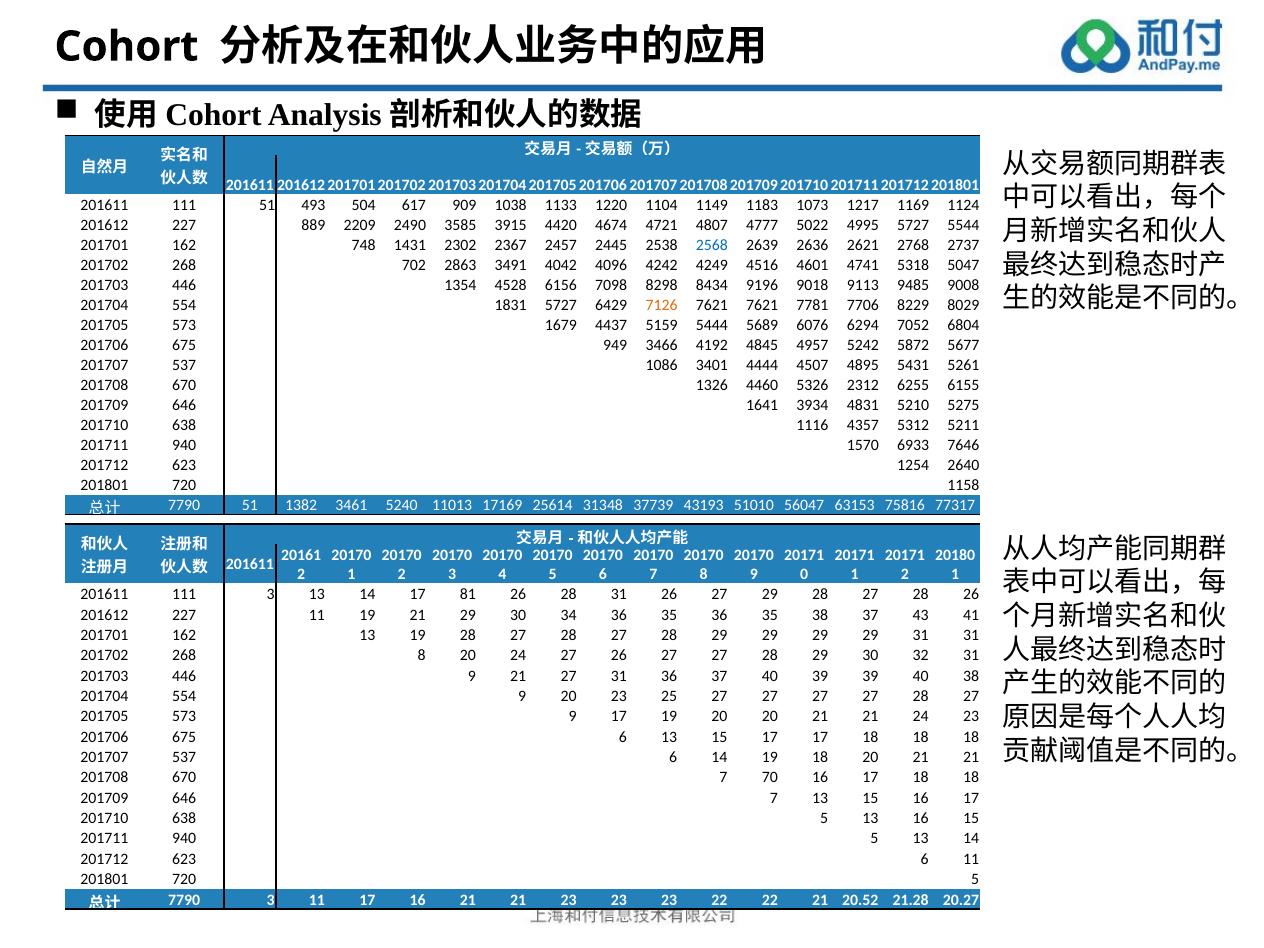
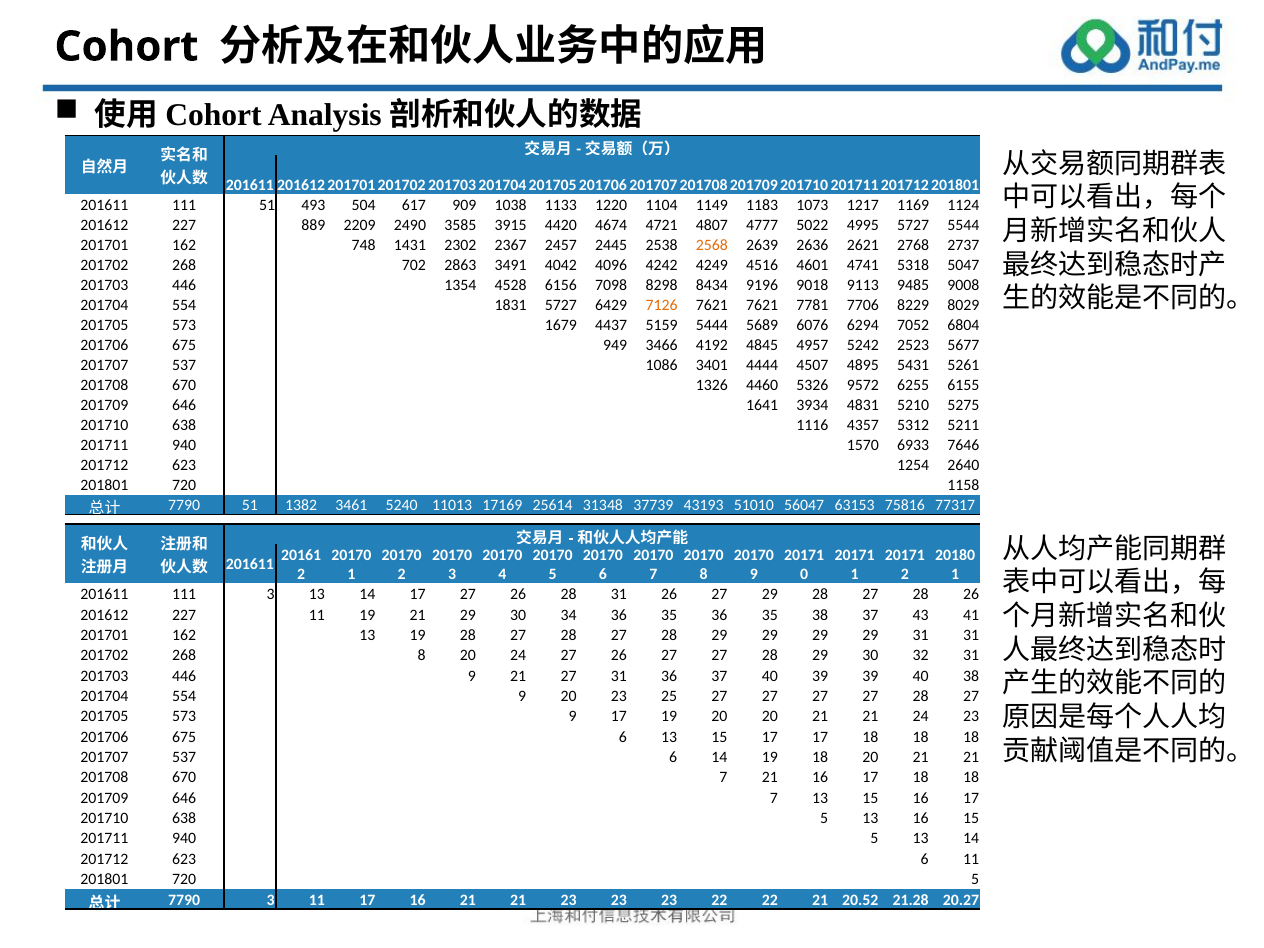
2568 colour: blue -> orange
5872: 5872 -> 2523
2312: 2312 -> 9572
17 81: 81 -> 27
7 70: 70 -> 21
